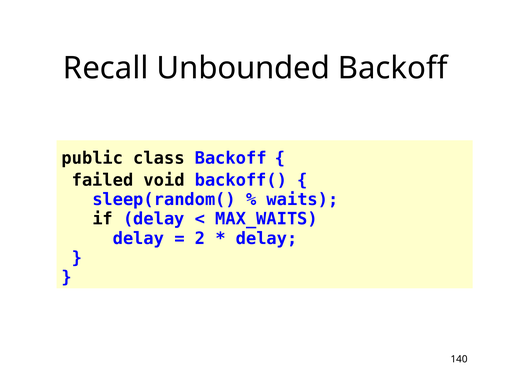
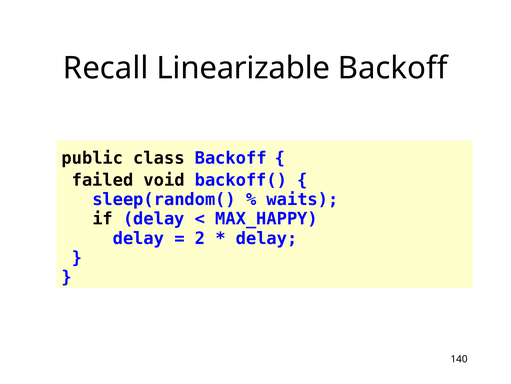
Unbounded: Unbounded -> Linearizable
MAX_WAITS: MAX_WAITS -> MAX_HAPPY
